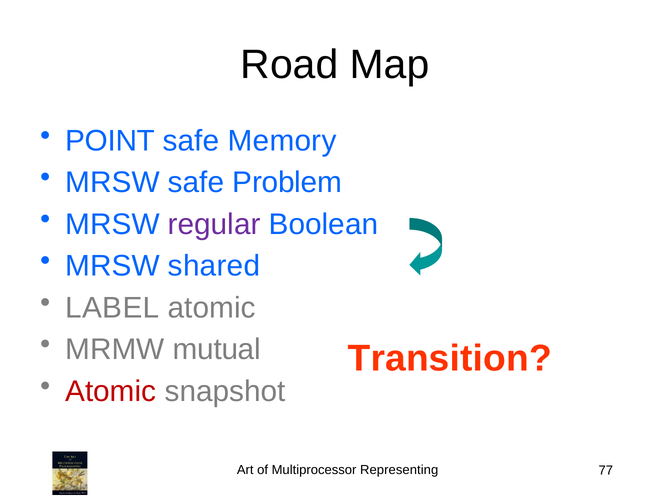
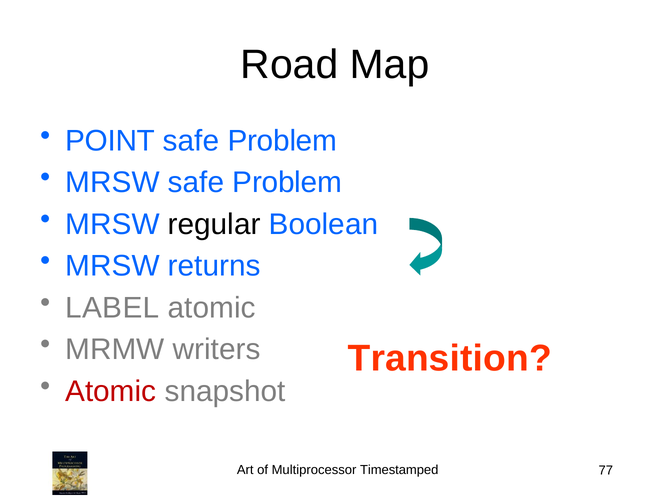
Memory at (282, 141): Memory -> Problem
regular colour: purple -> black
shared: shared -> returns
mutual: mutual -> writers
Representing: Representing -> Timestamped
